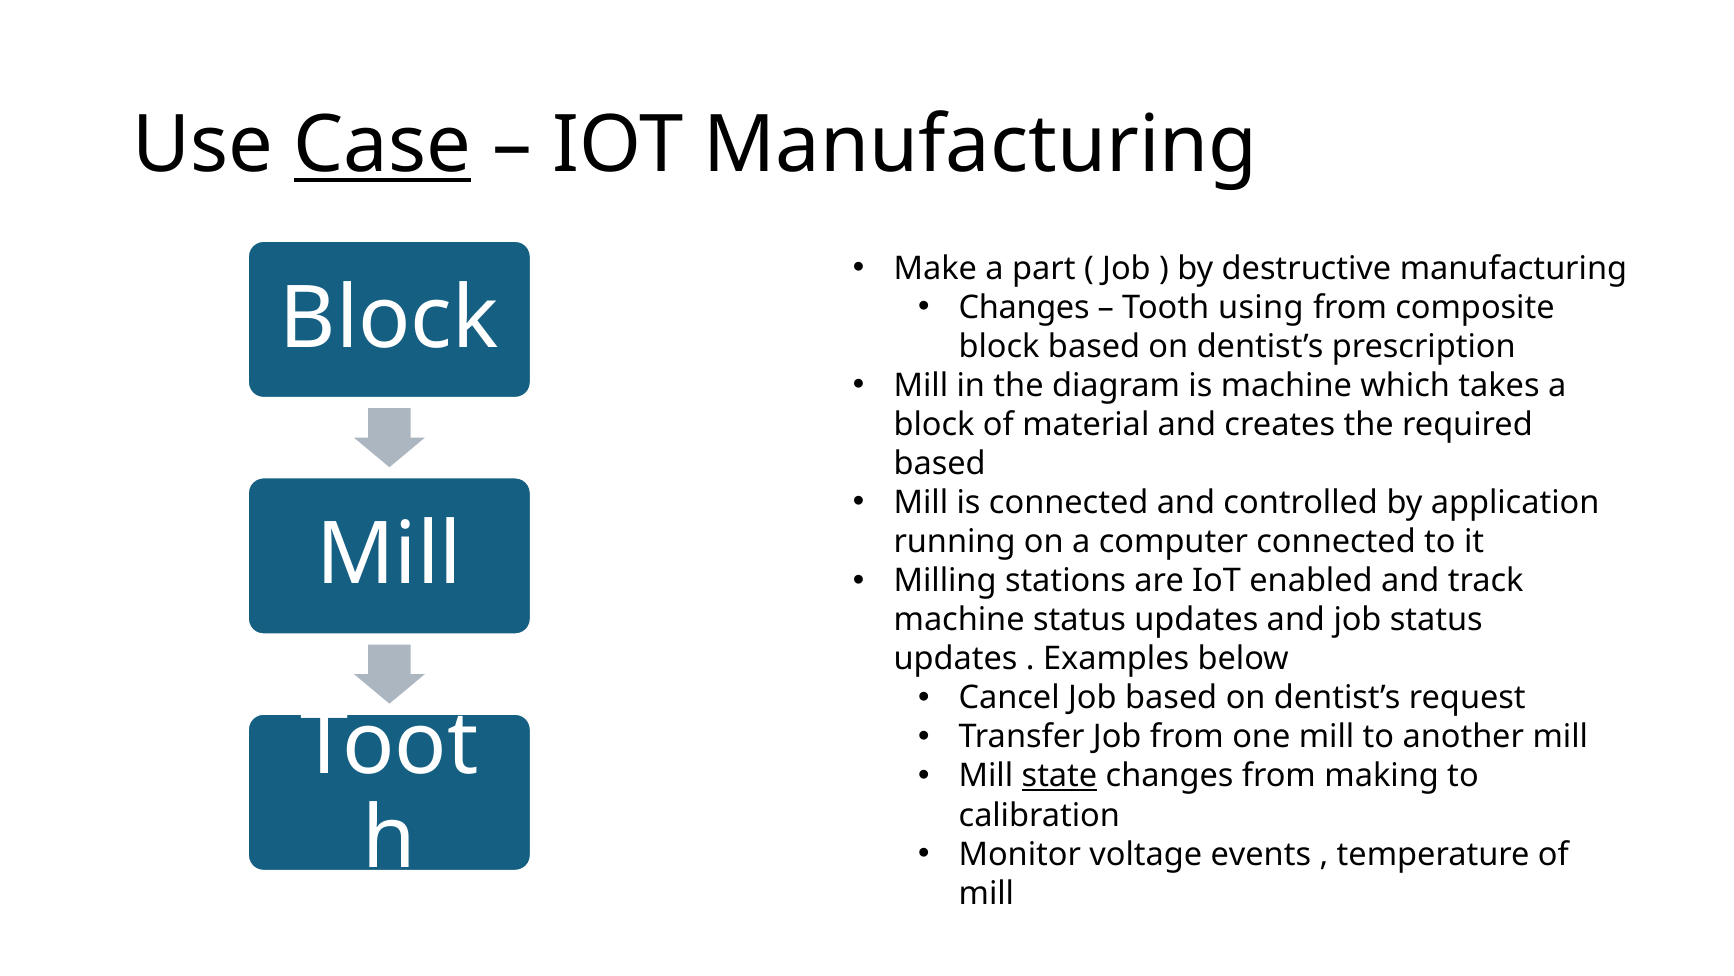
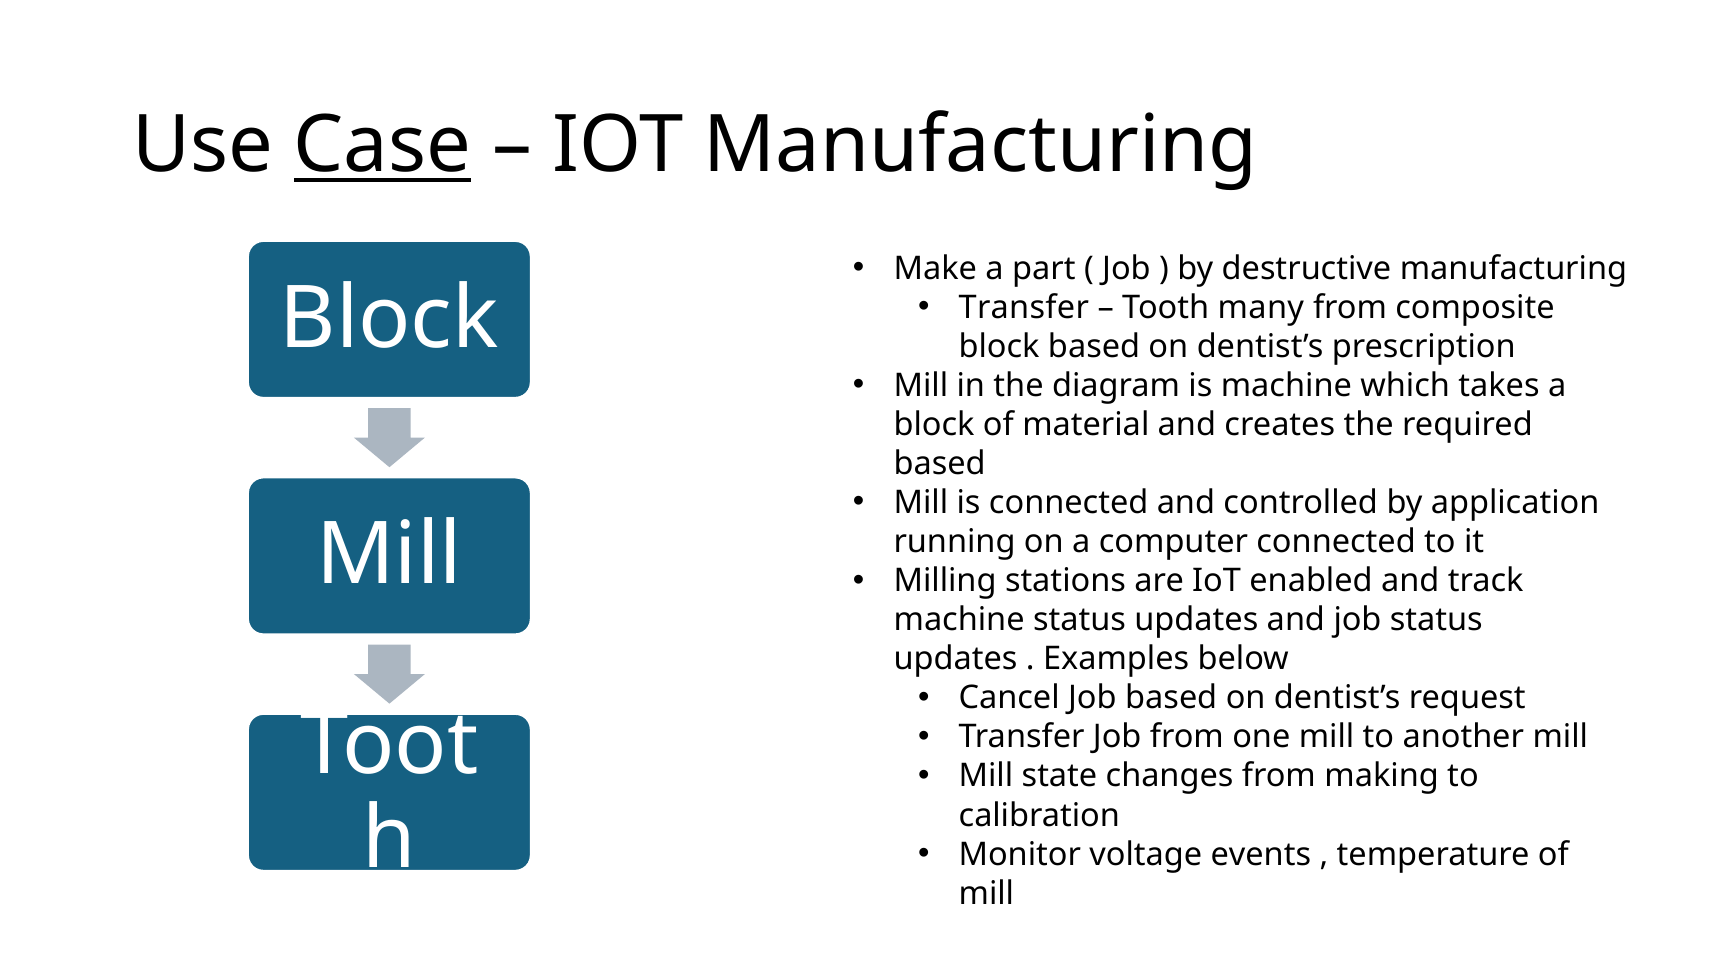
Changes at (1024, 308): Changes -> Transfer
using: using -> many
state underline: present -> none
